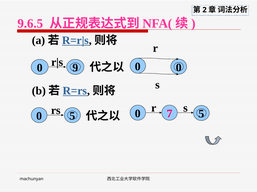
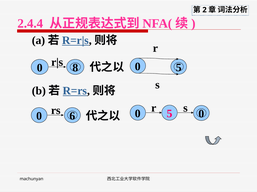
9.6.5: 9.6.5 -> 2.4.4
9: 9 -> 8
0 0: 0 -> 5
r 7: 7 -> 5
5 at (72, 116): 5 -> 6
5 at (201, 114): 5 -> 0
